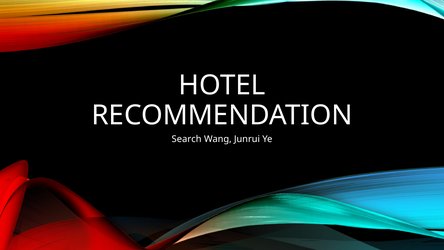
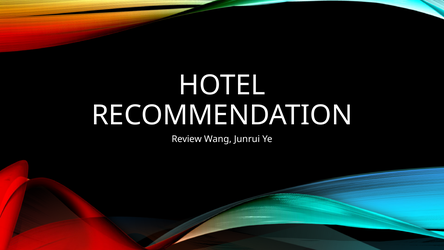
Search: Search -> Review
